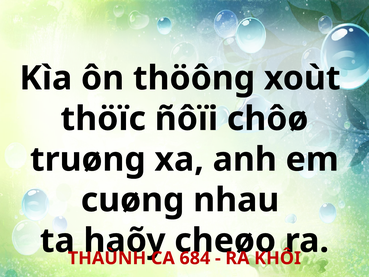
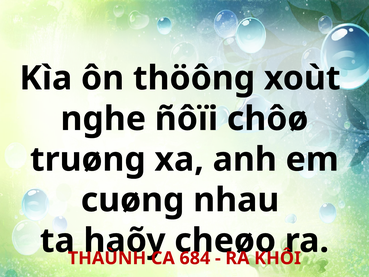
thöïc: thöïc -> nghe
